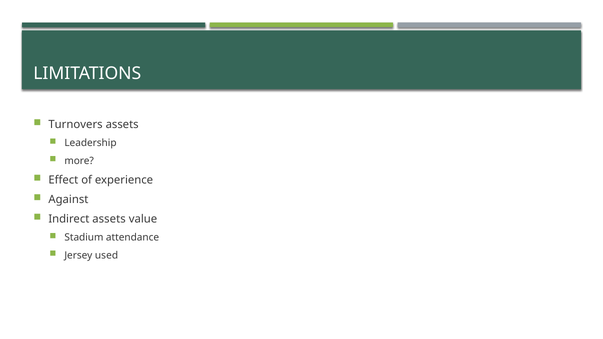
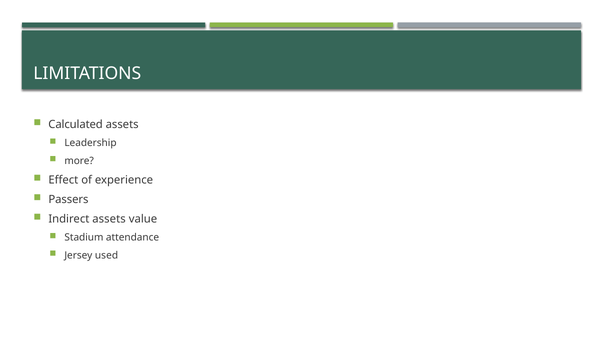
Turnovers: Turnovers -> Calculated
Against: Against -> Passers
